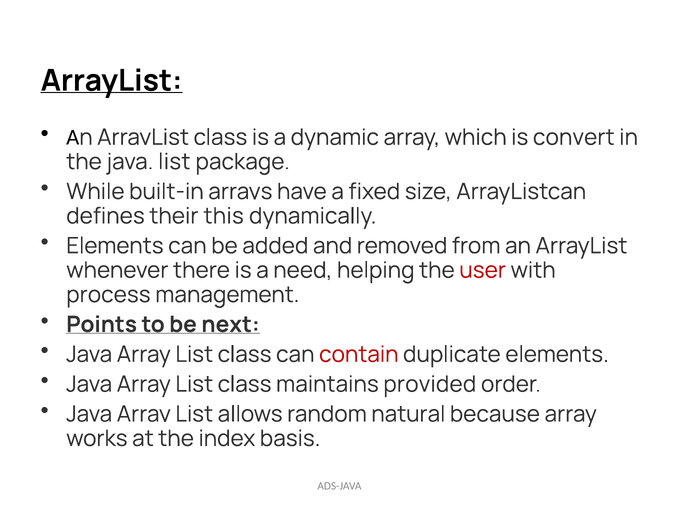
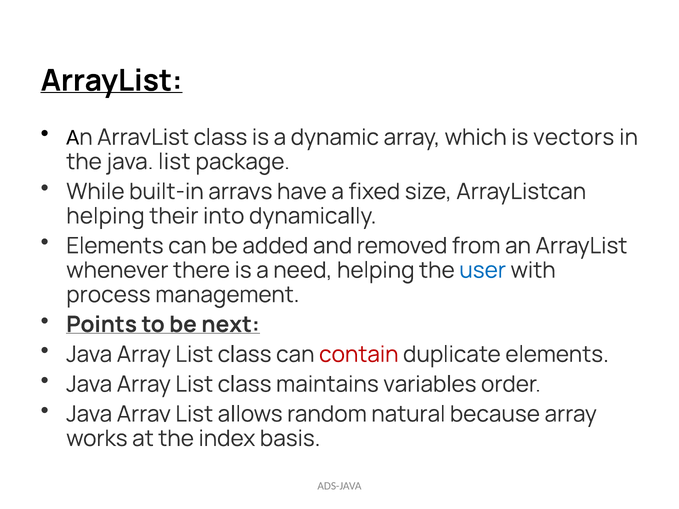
convert: convert -> vectors
defines at (105, 216): defines -> helping
this: this -> into
user colour: red -> blue
provided: provided -> variables
